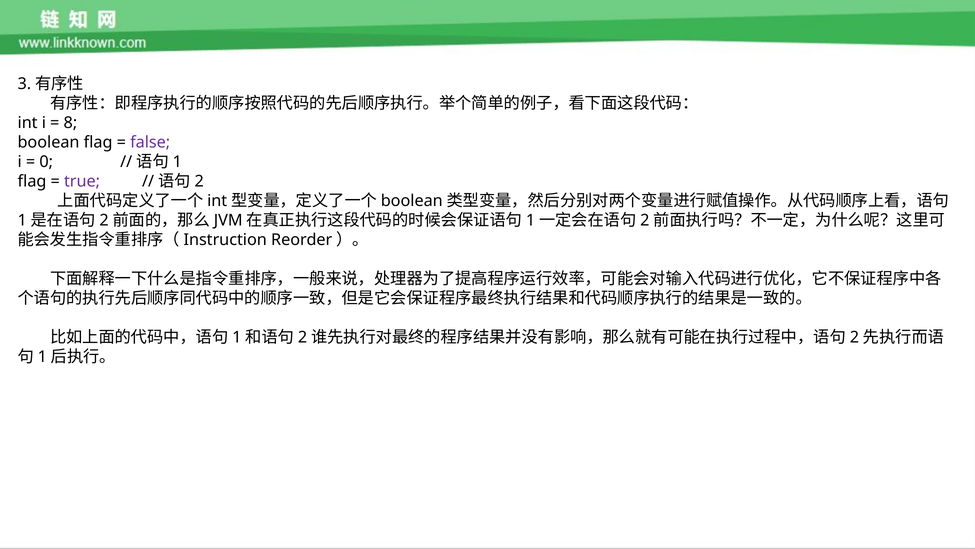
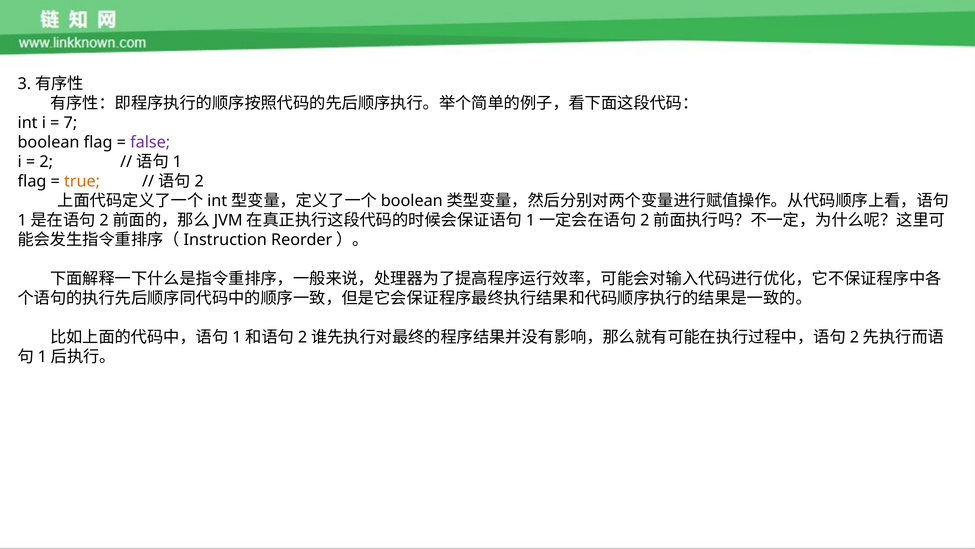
8: 8 -> 7
0: 0 -> 2
true colour: purple -> orange
